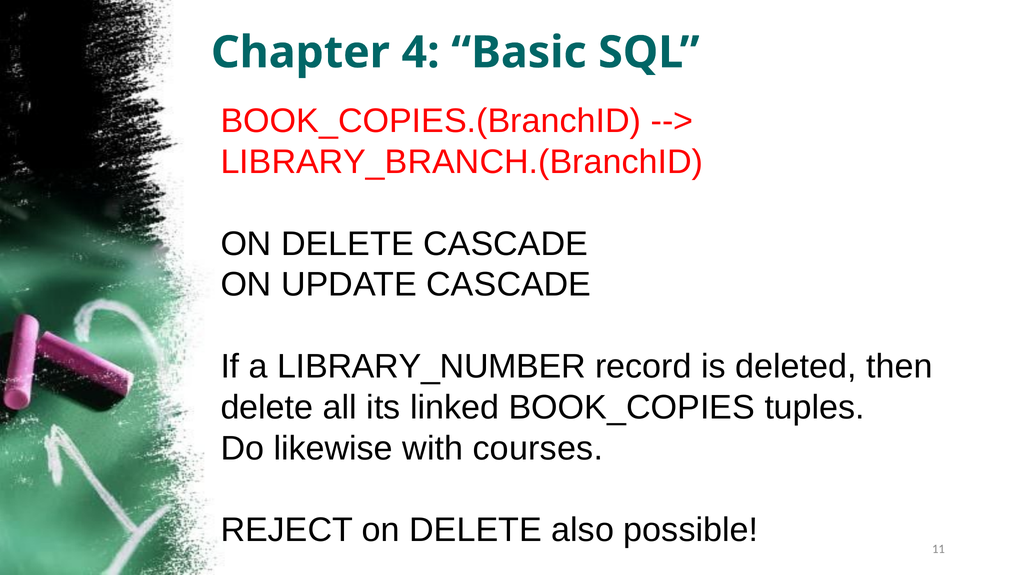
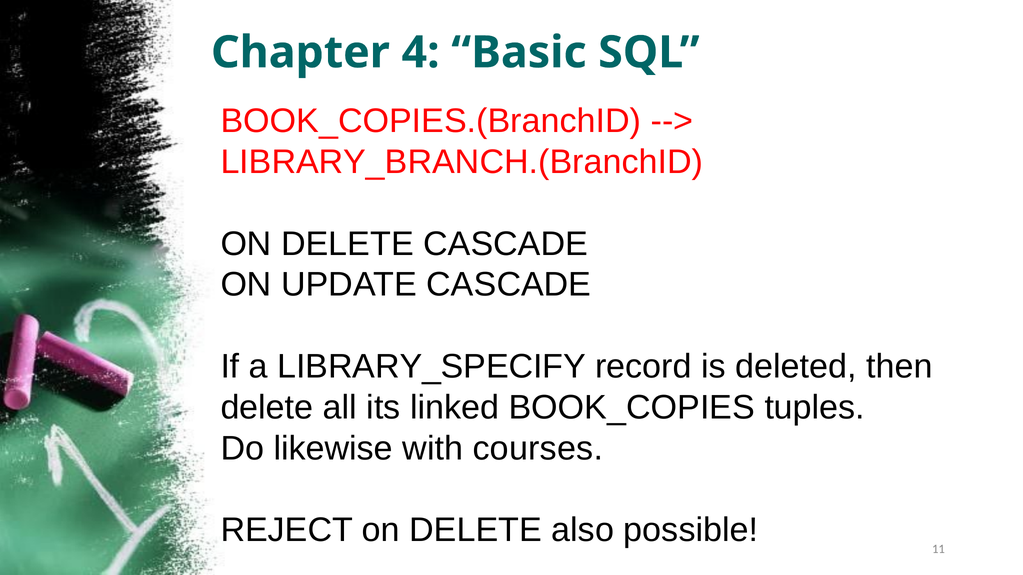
LIBRARY_NUMBER: LIBRARY_NUMBER -> LIBRARY_SPECIFY
